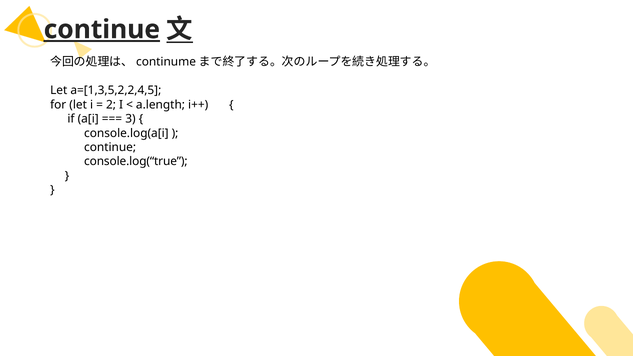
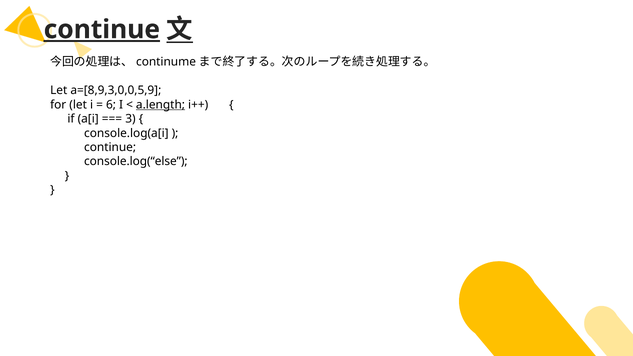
a=[1,3,5,2,2,4,5: a=[1,3,5,2,2,4,5 -> a=[8,9,3,0,0,5,9
2: 2 -> 6
a.length underline: none -> present
console.log(“true: console.log(“true -> console.log(“else
